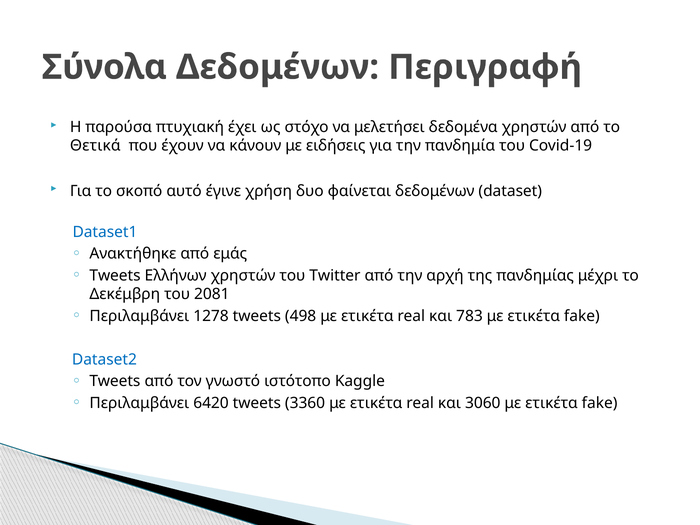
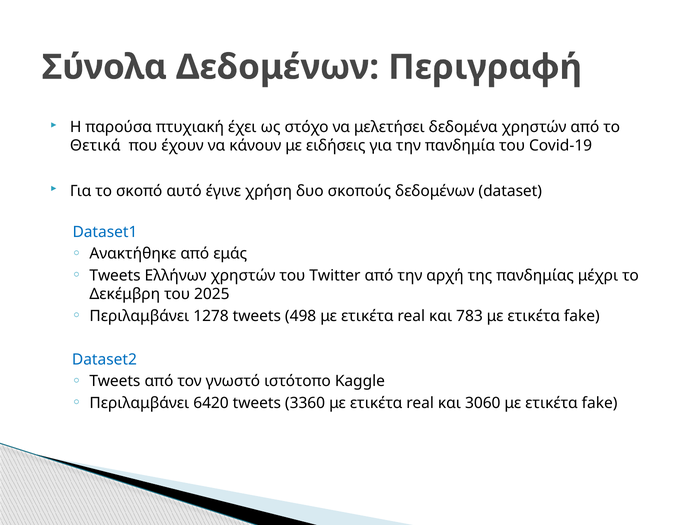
φαίνεται: φαίνεται -> σκοπούς
2081: 2081 -> 2025
